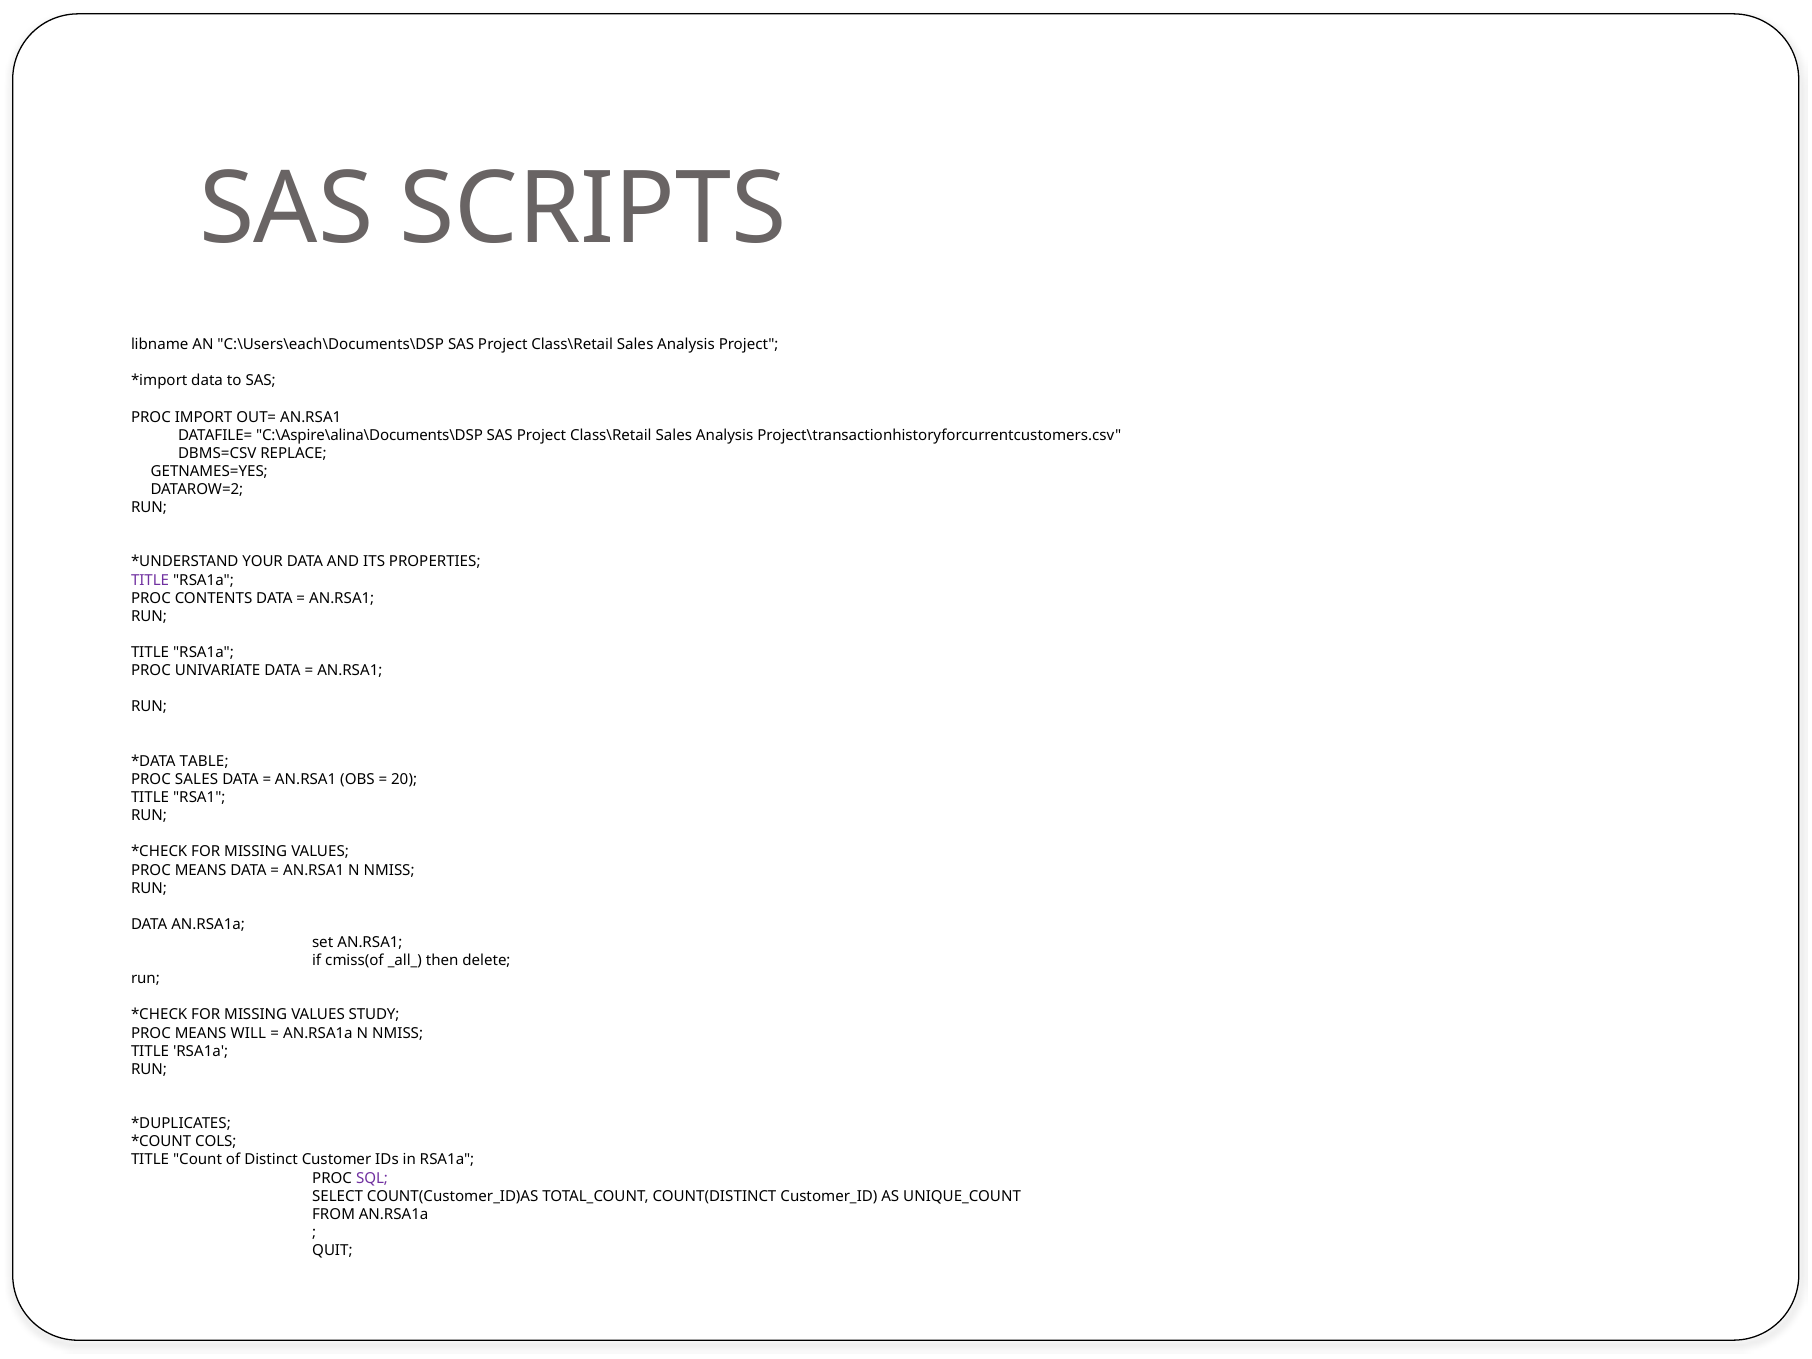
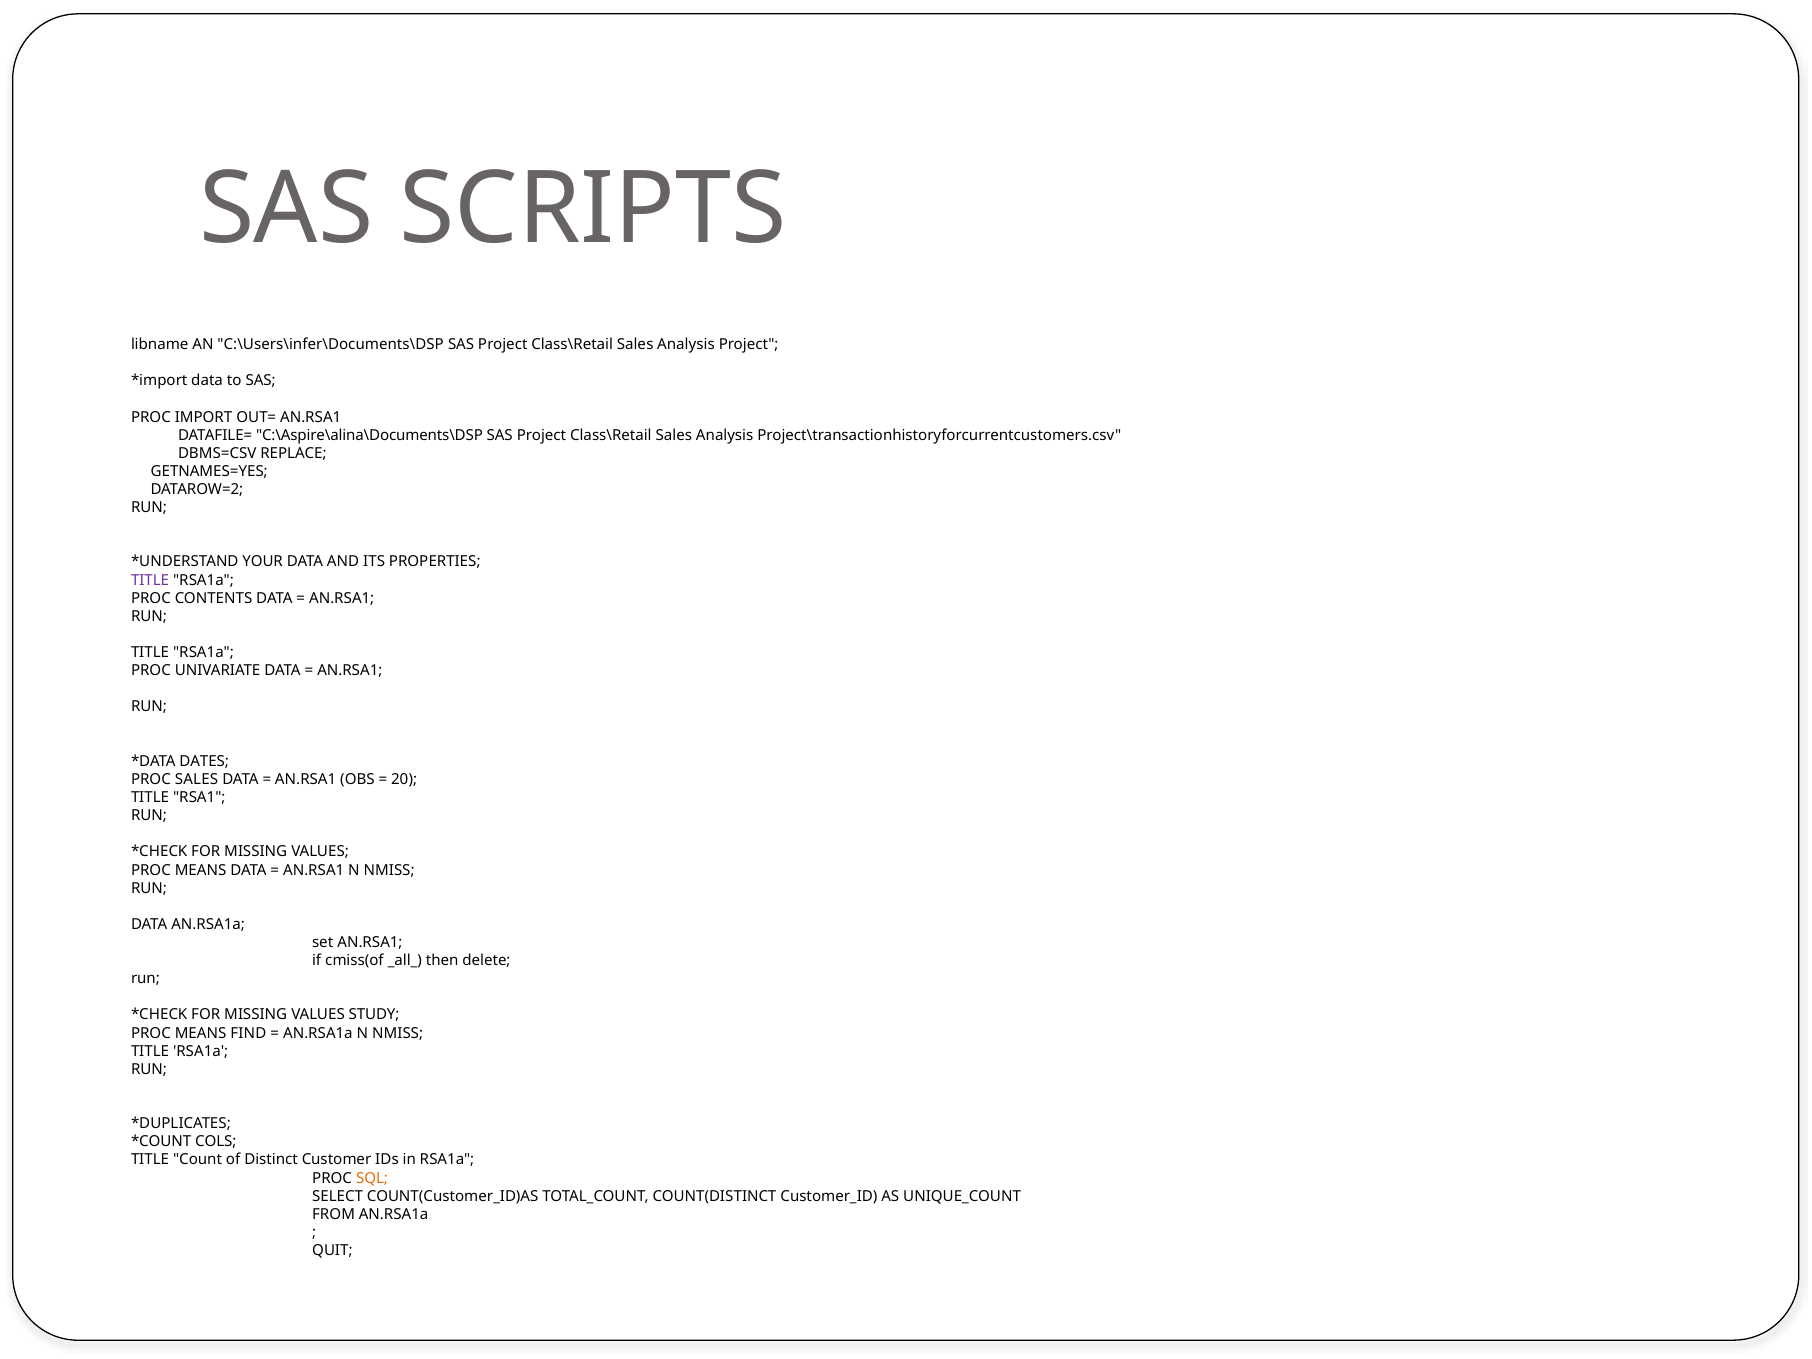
C:\Users\each\Documents\DSP: C:\Users\each\Documents\DSP -> C:\Users\infer\Documents\DSP
TABLE: TABLE -> DATES
WILL: WILL -> FIND
SQL colour: purple -> orange
